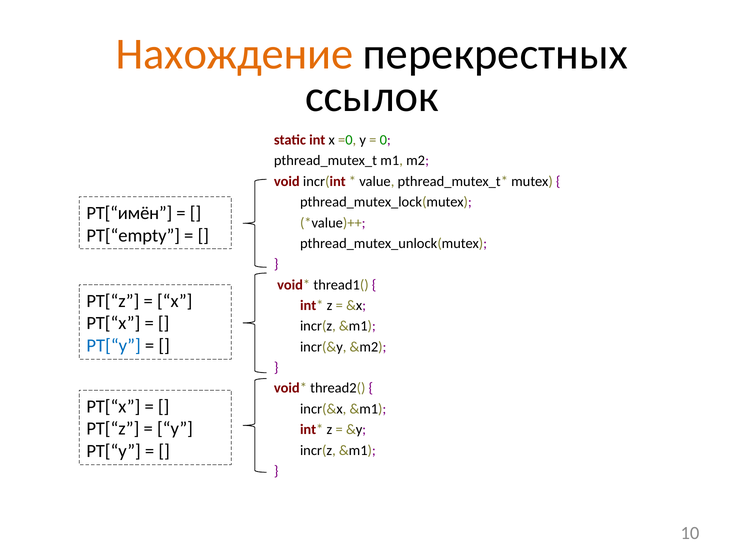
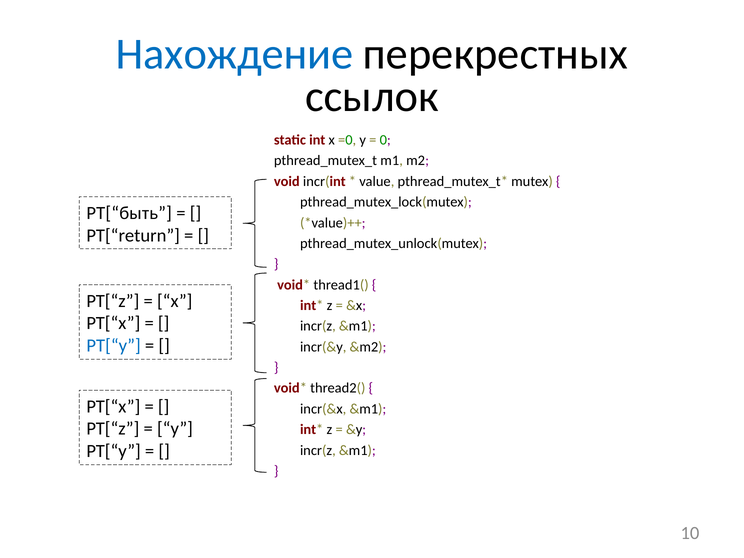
Нахождение colour: orange -> blue
PT[“имён: PT[“имён -> PT[“быть
PT[“empty: PT[“empty -> PT[“return
